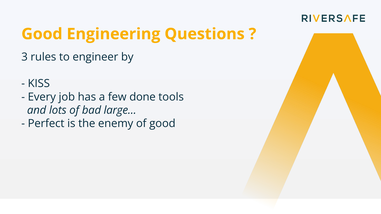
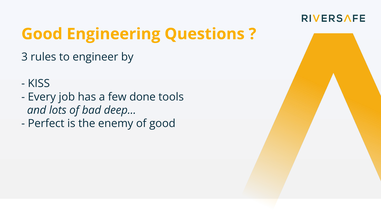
large…: large… -> deep…
